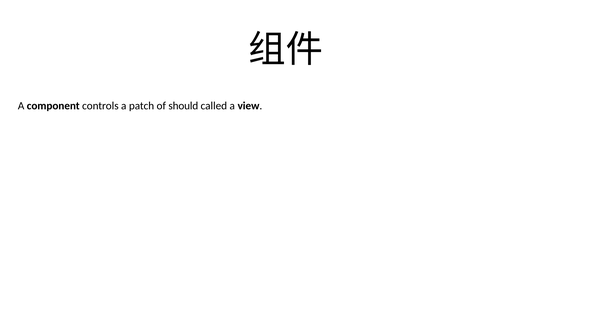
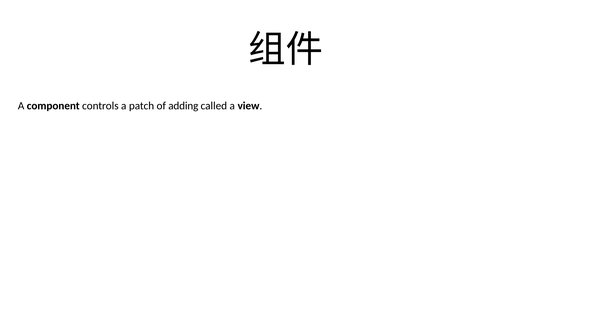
should: should -> adding
